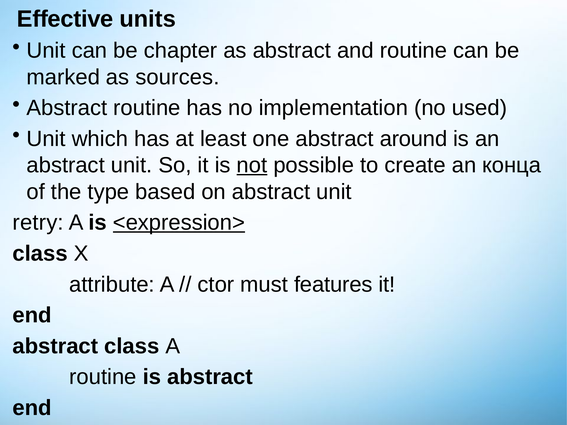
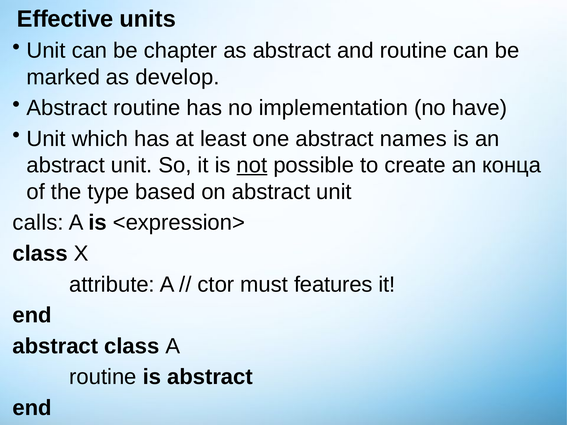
sources: sources -> develop
used: used -> have
around: around -> names
retry: retry -> calls
<expression> underline: present -> none
